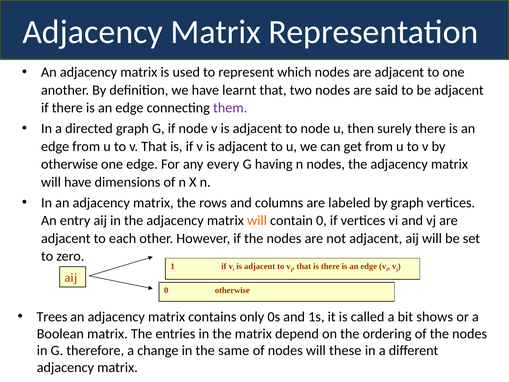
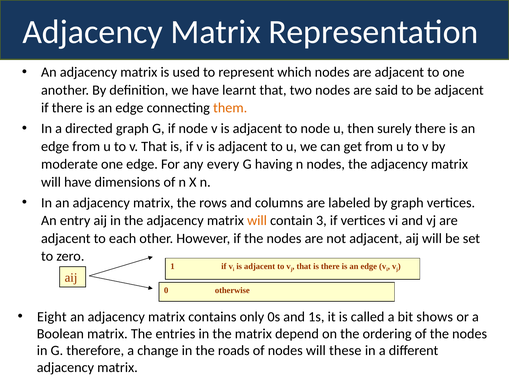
them colour: purple -> orange
otherwise at (70, 164): otherwise -> moderate
contain 0: 0 -> 3
Trees: Trees -> Eight
same: same -> roads
